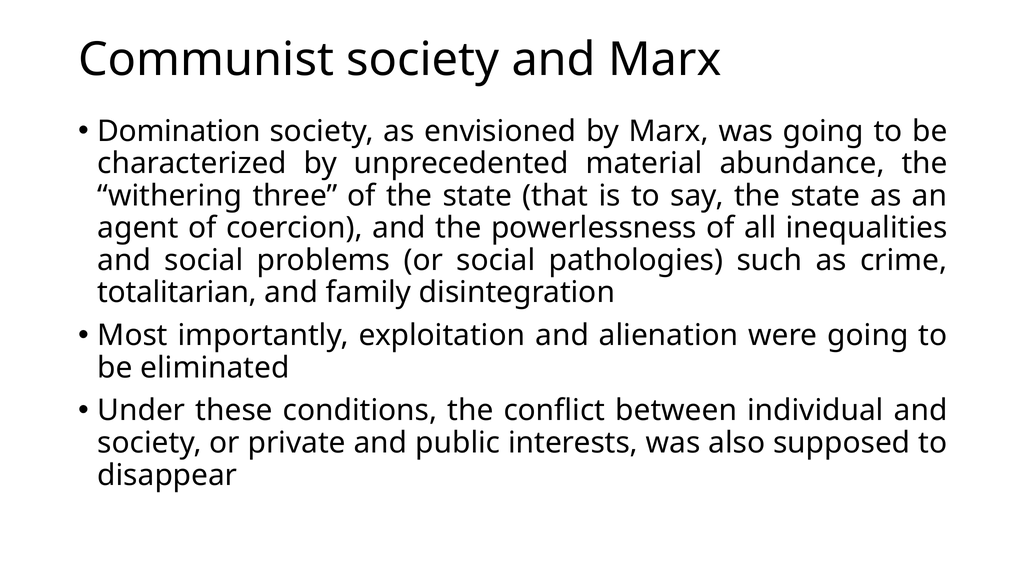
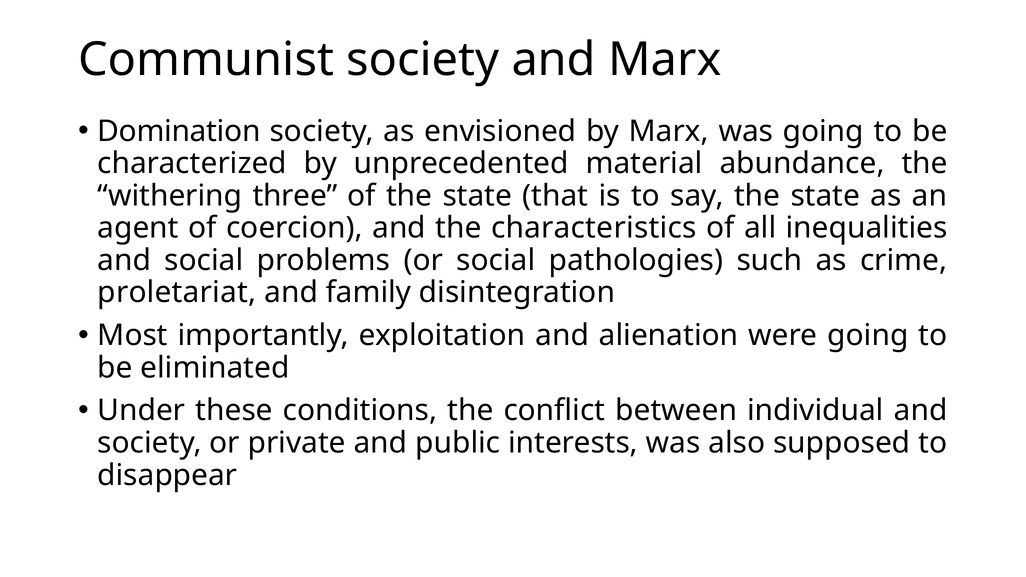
powerlessness: powerlessness -> characteristics
totalitarian: totalitarian -> proletariat
